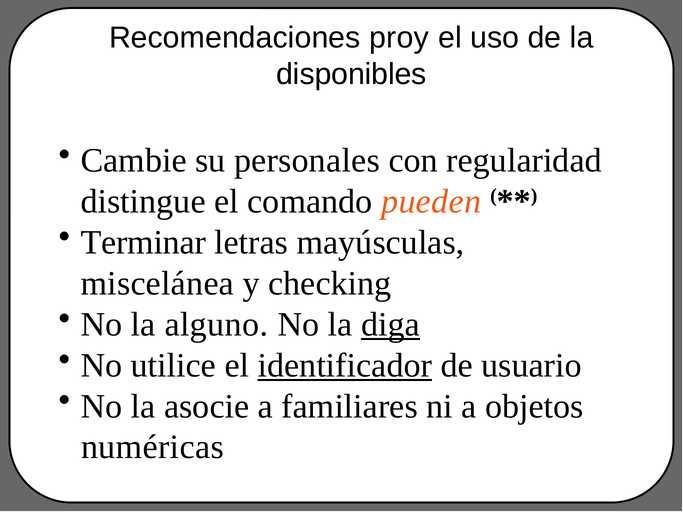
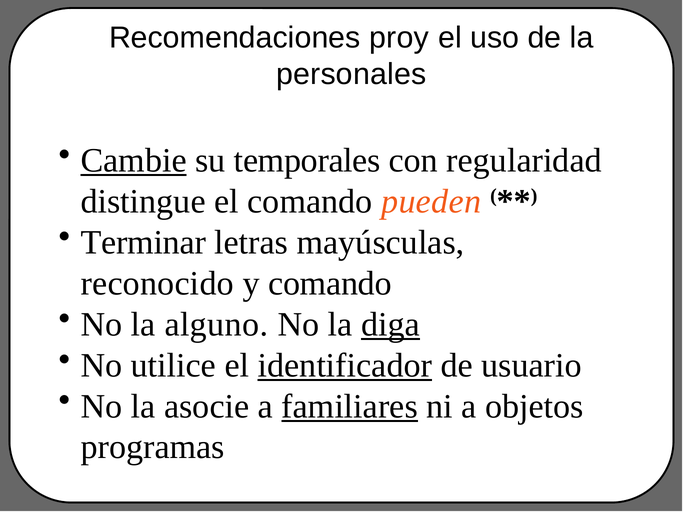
disponibles: disponibles -> personales
Cambie underline: none -> present
personales: personales -> temporales
miscelánea: miscelánea -> reconocido
y checking: checking -> comando
familiares underline: none -> present
numéricas: numéricas -> programas
